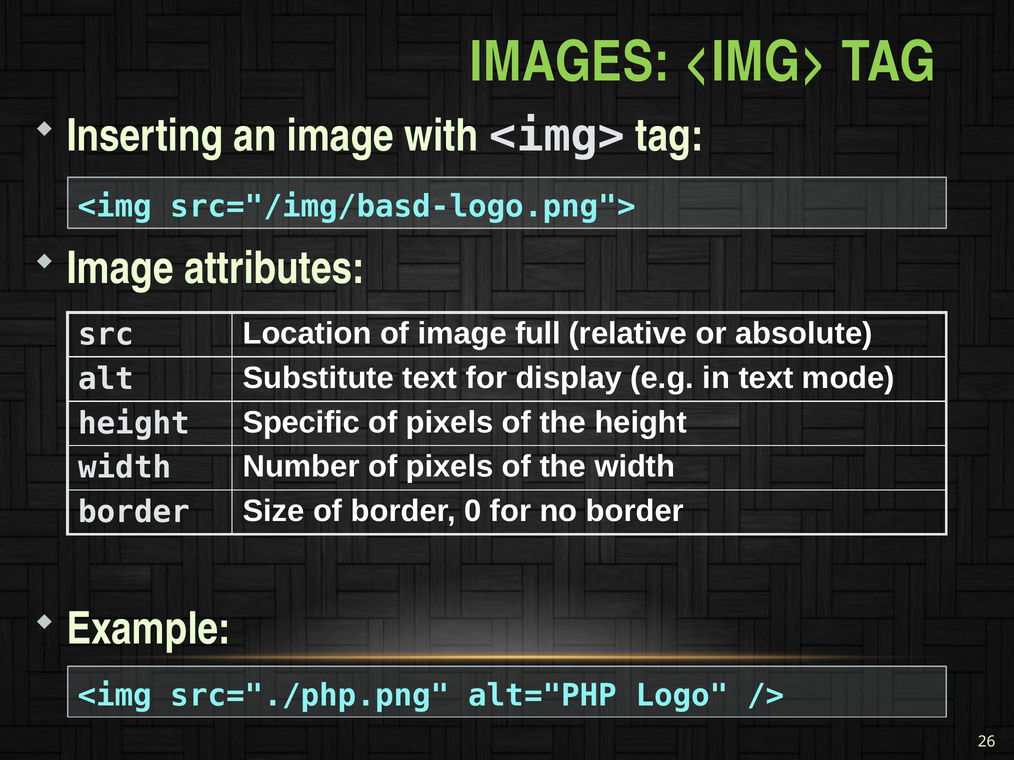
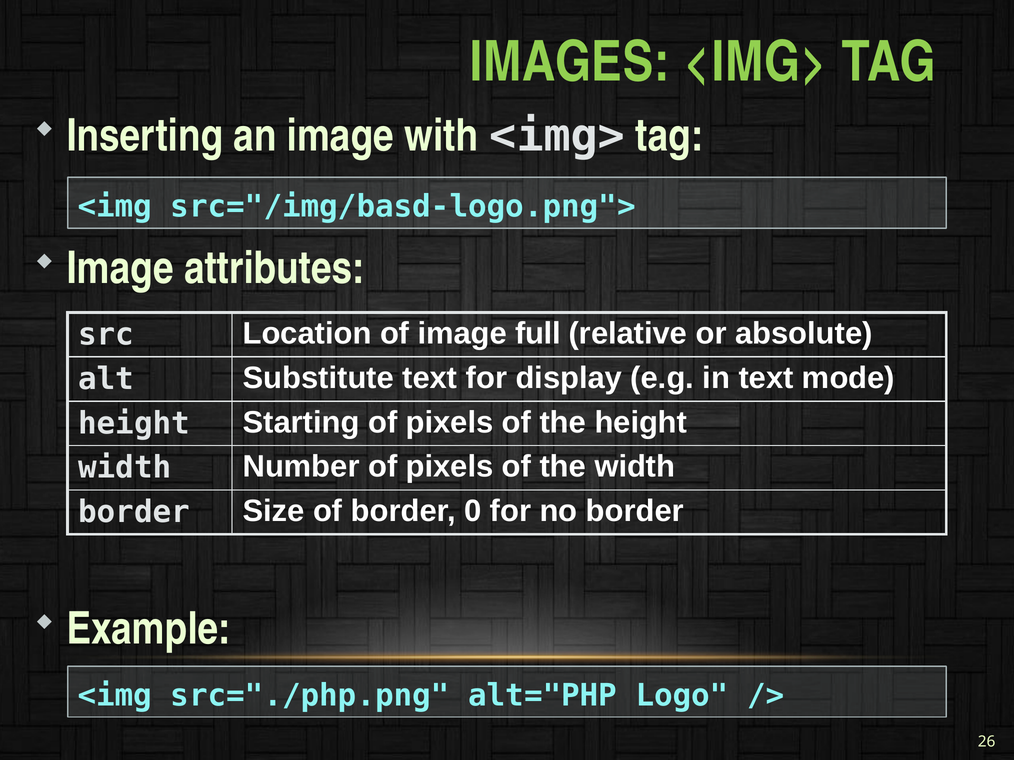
Specific: Specific -> Starting
